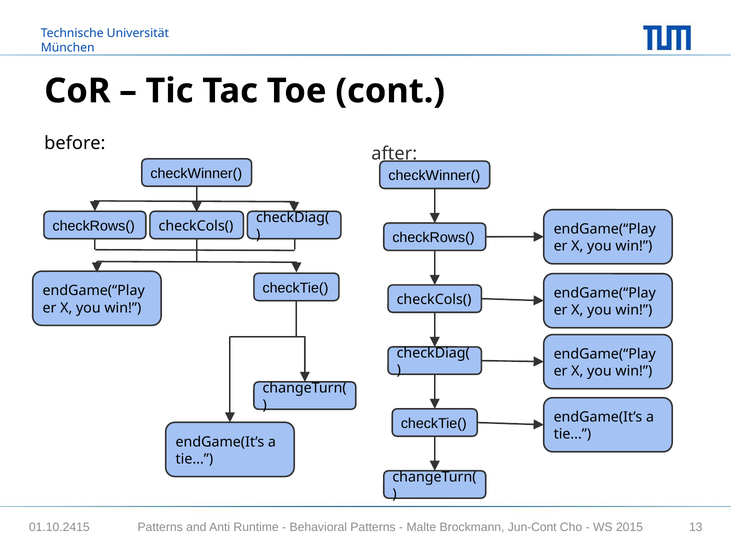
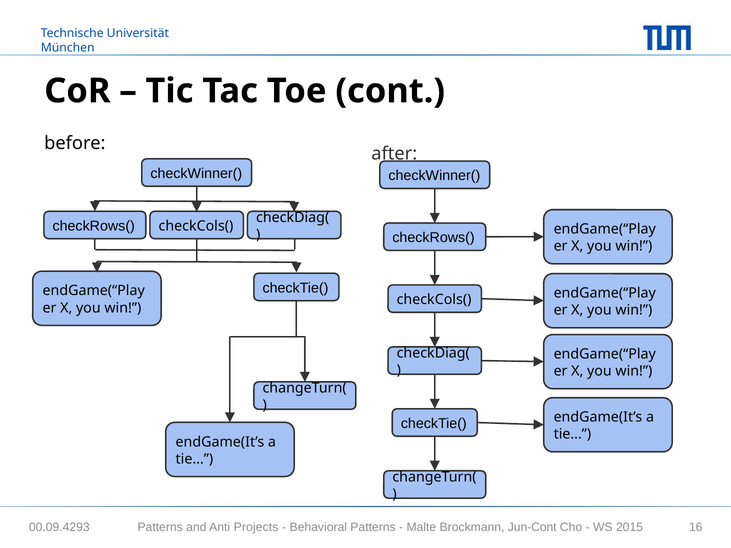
01.10.2415: 01.10.2415 -> 00.09.4293
Runtime: Runtime -> Projects
13: 13 -> 16
